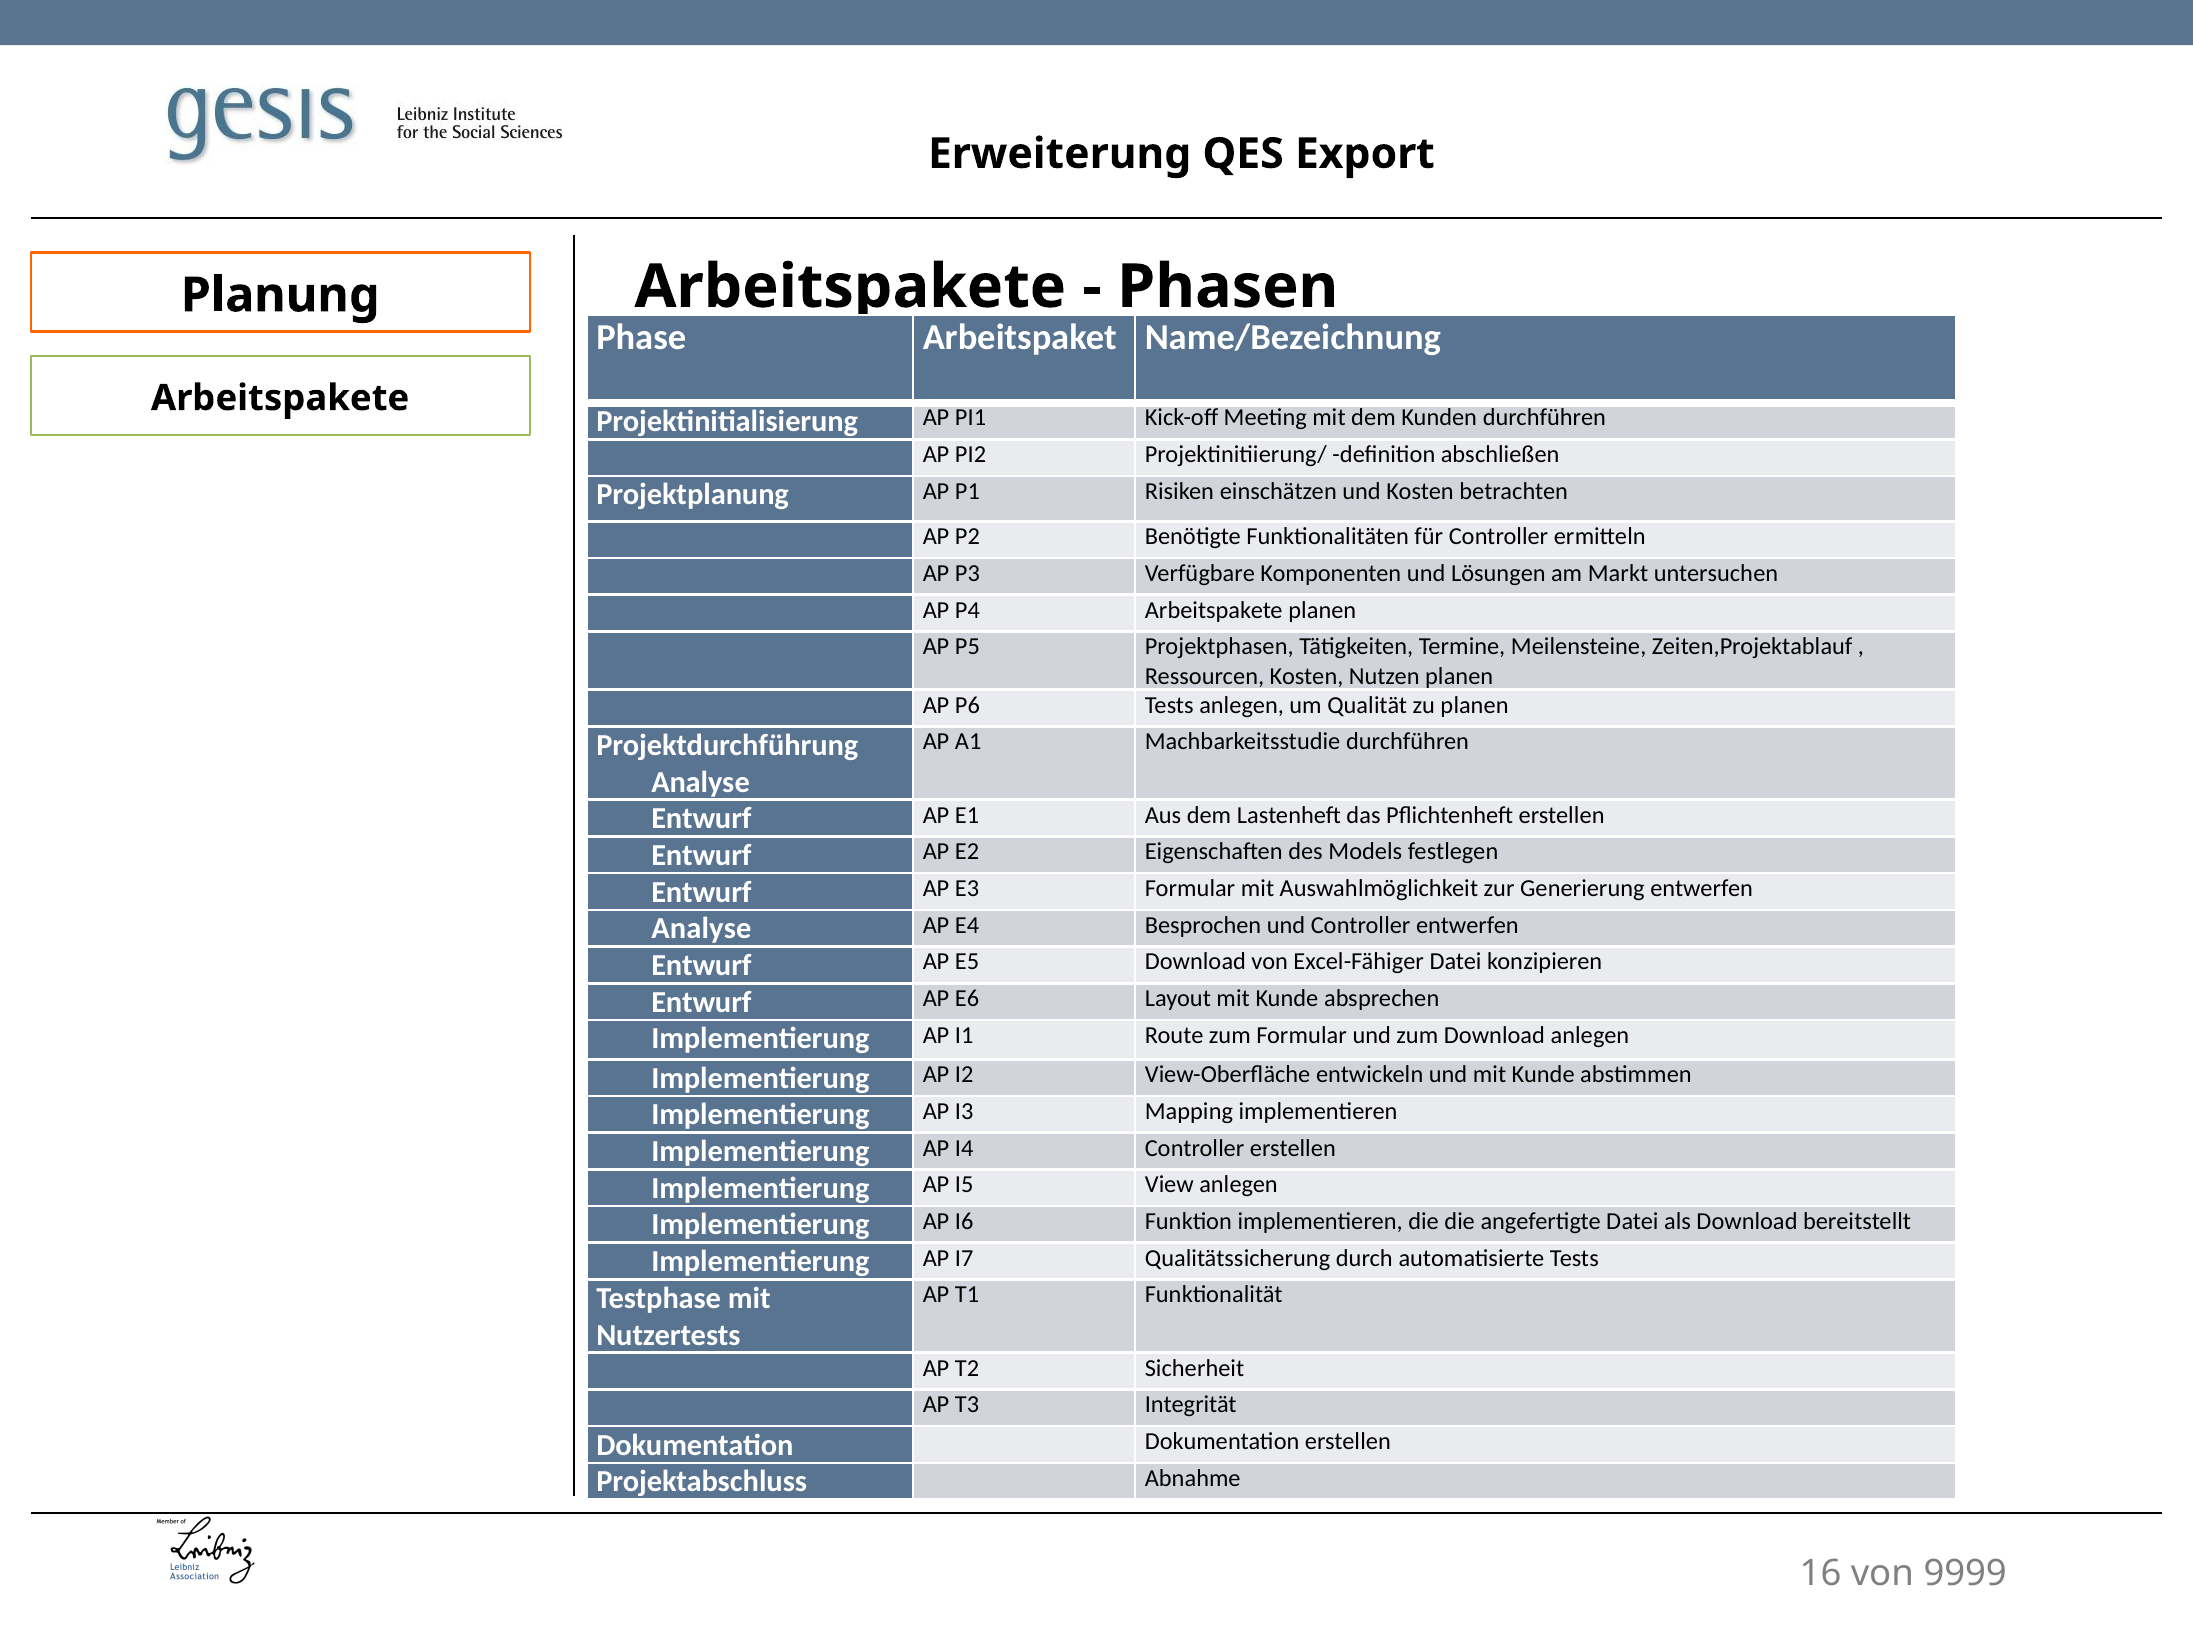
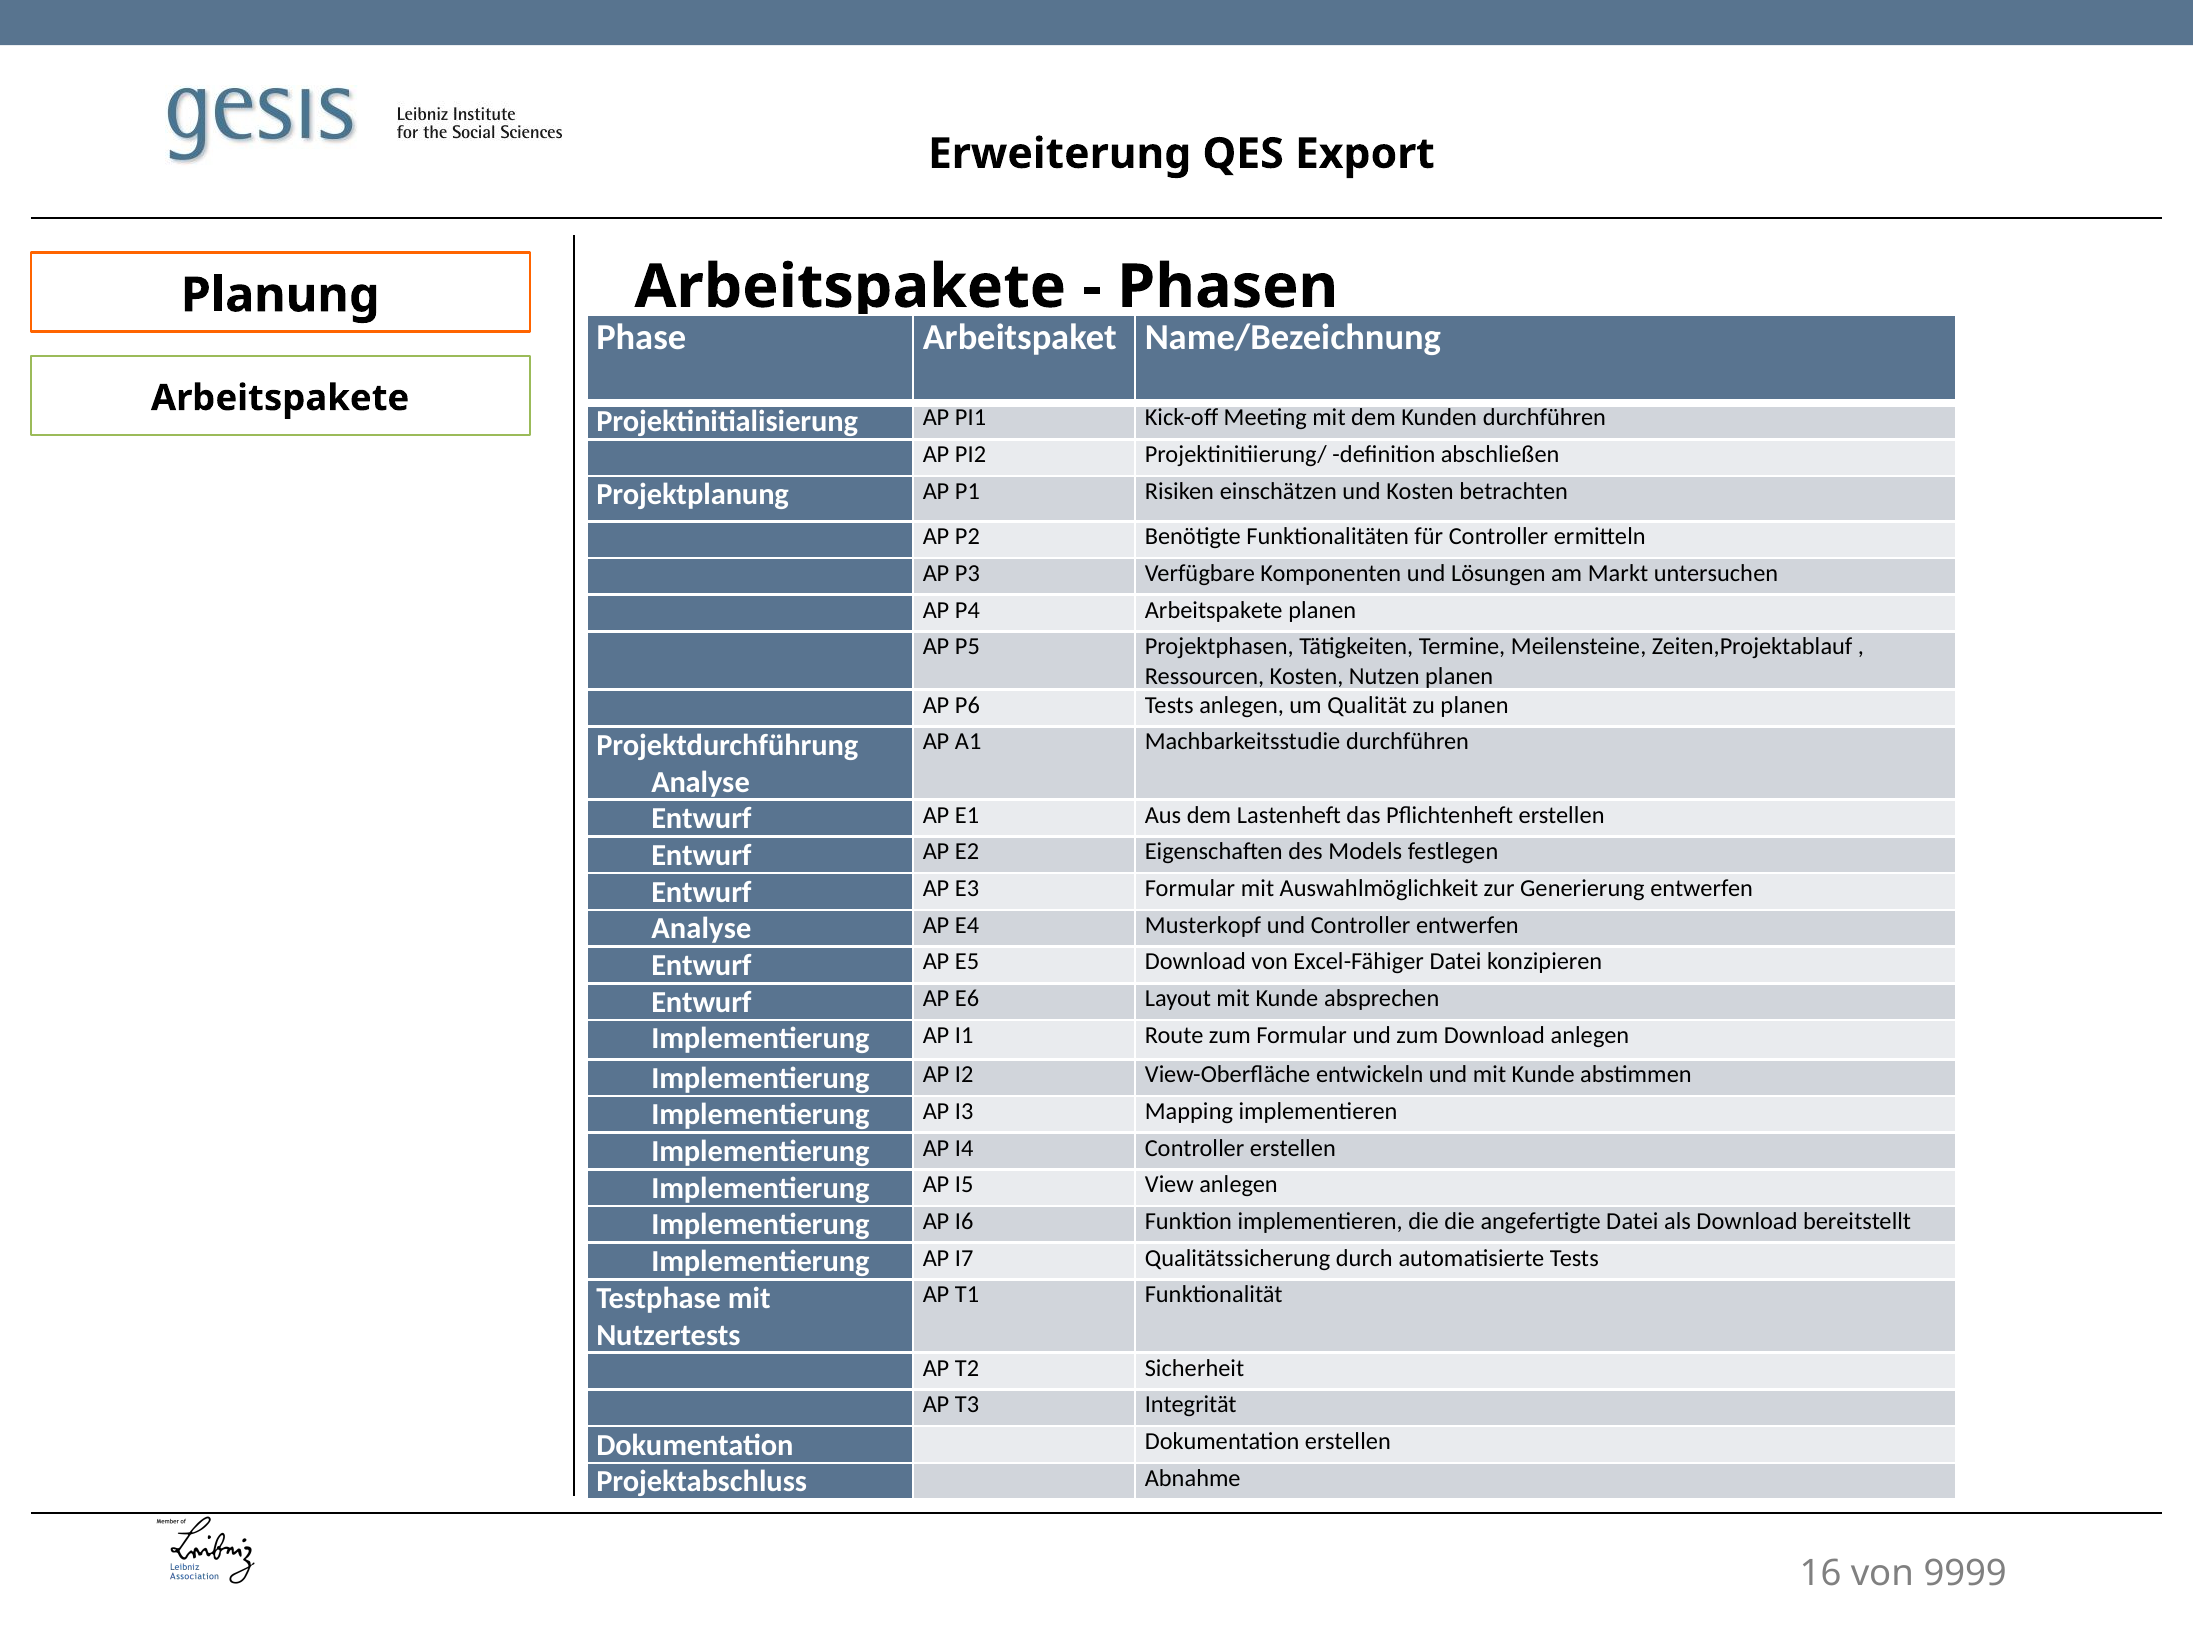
Besprochen: Besprochen -> Musterkopf
